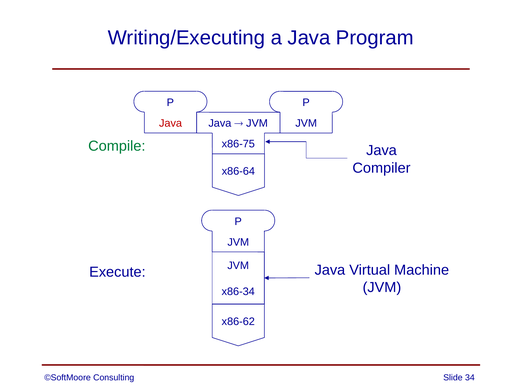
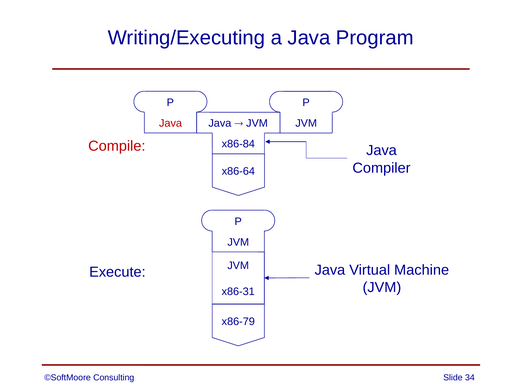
x86-75: x86-75 -> x86-84
Compile colour: green -> red
x86-34: x86-34 -> x86-31
x86-62: x86-62 -> x86-79
